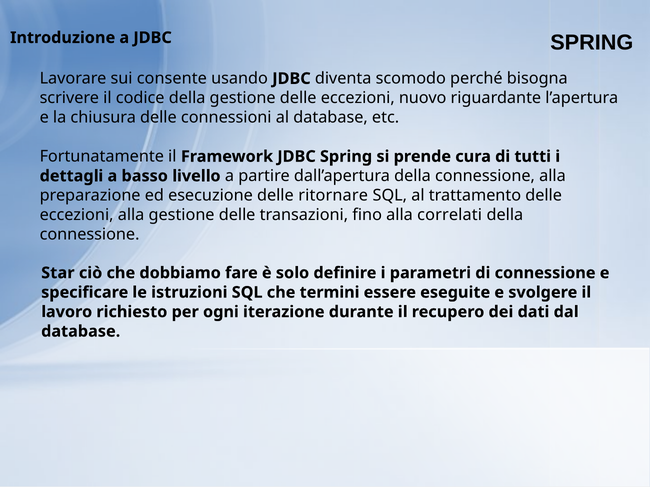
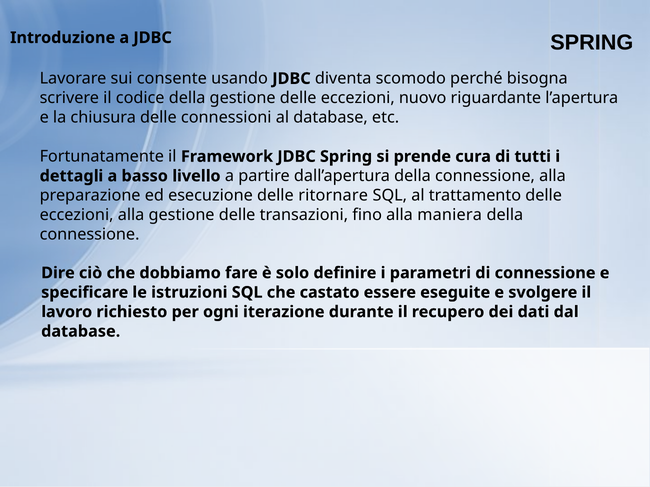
correlati: correlati -> maniera
Star: Star -> Dire
termini: termini -> castato
